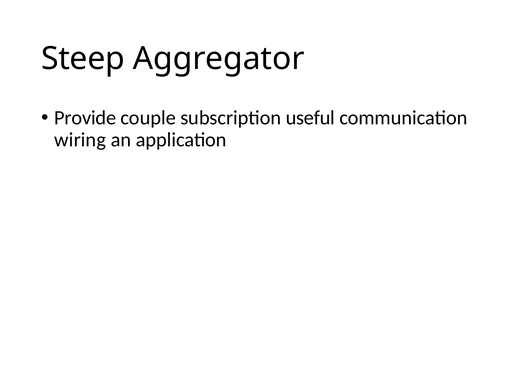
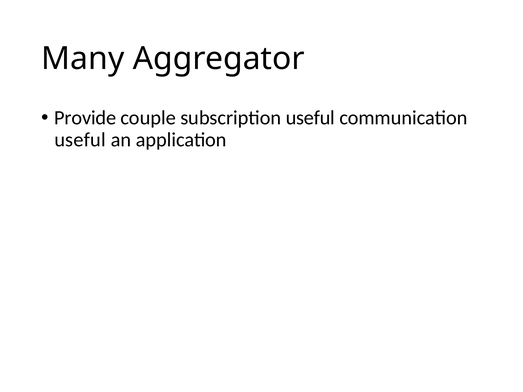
Steep: Steep -> Many
wiring at (80, 140): wiring -> useful
